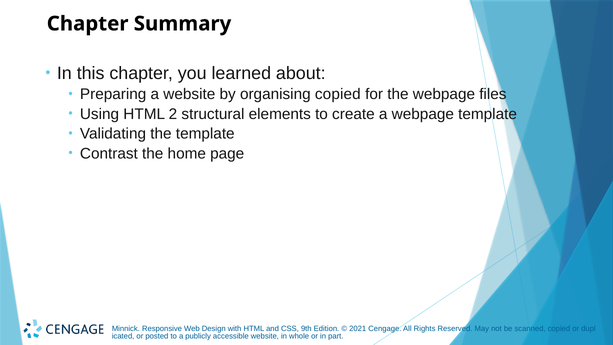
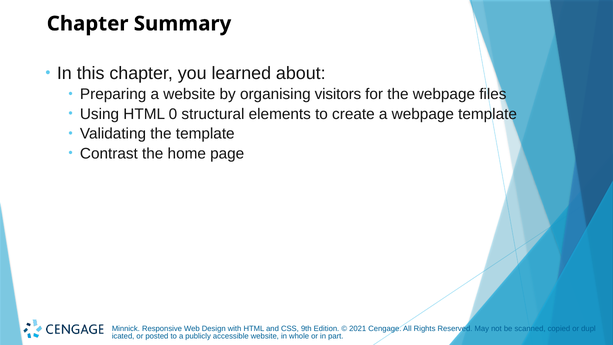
organising copied: copied -> visitors
2: 2 -> 0
